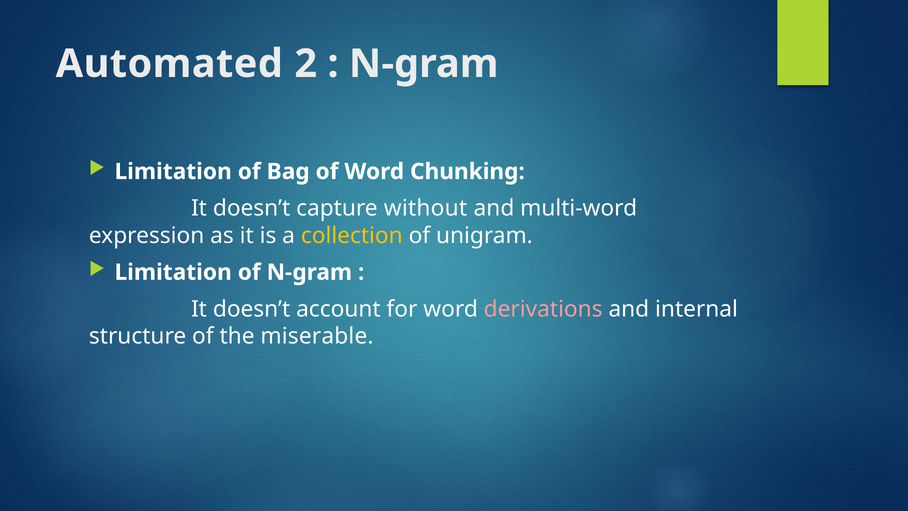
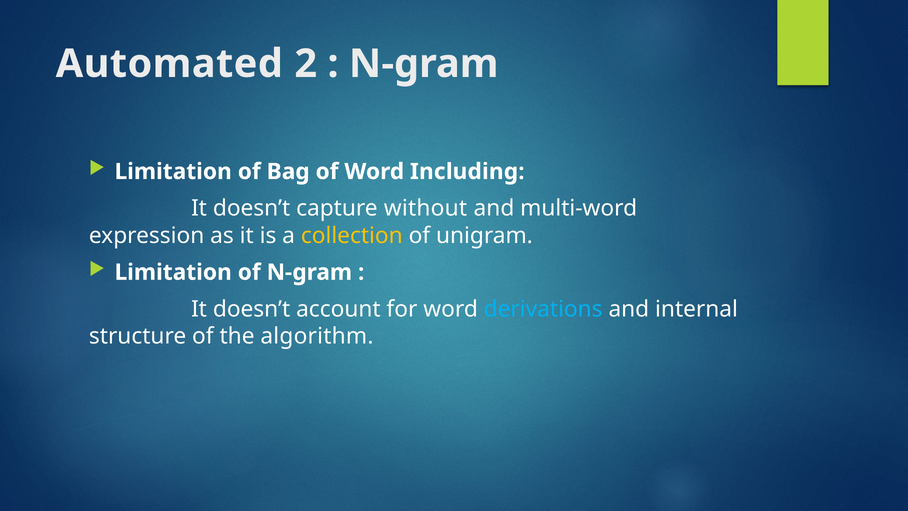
Chunking: Chunking -> Including
derivations colour: pink -> light blue
miserable: miserable -> algorithm
